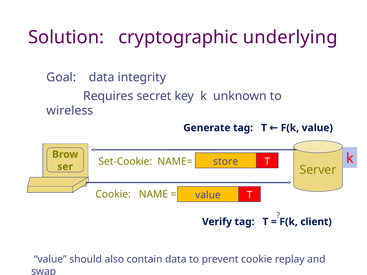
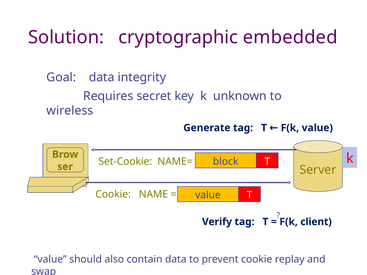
underlying: underlying -> embedded
store: store -> block
